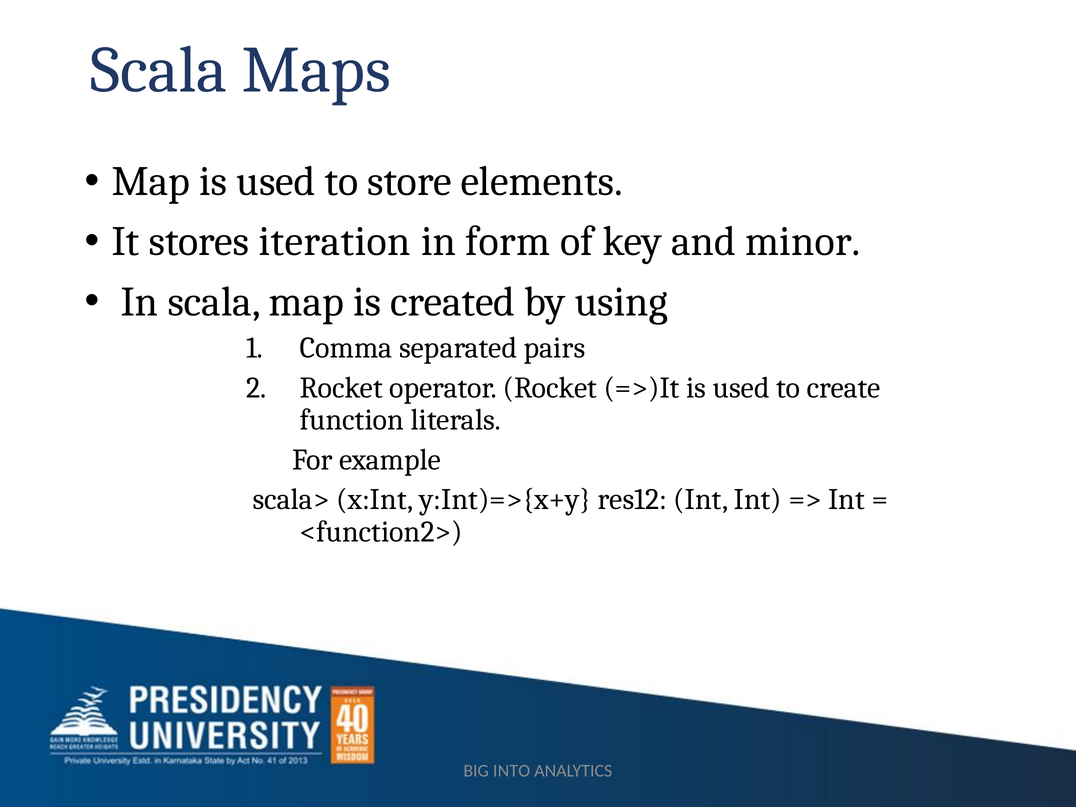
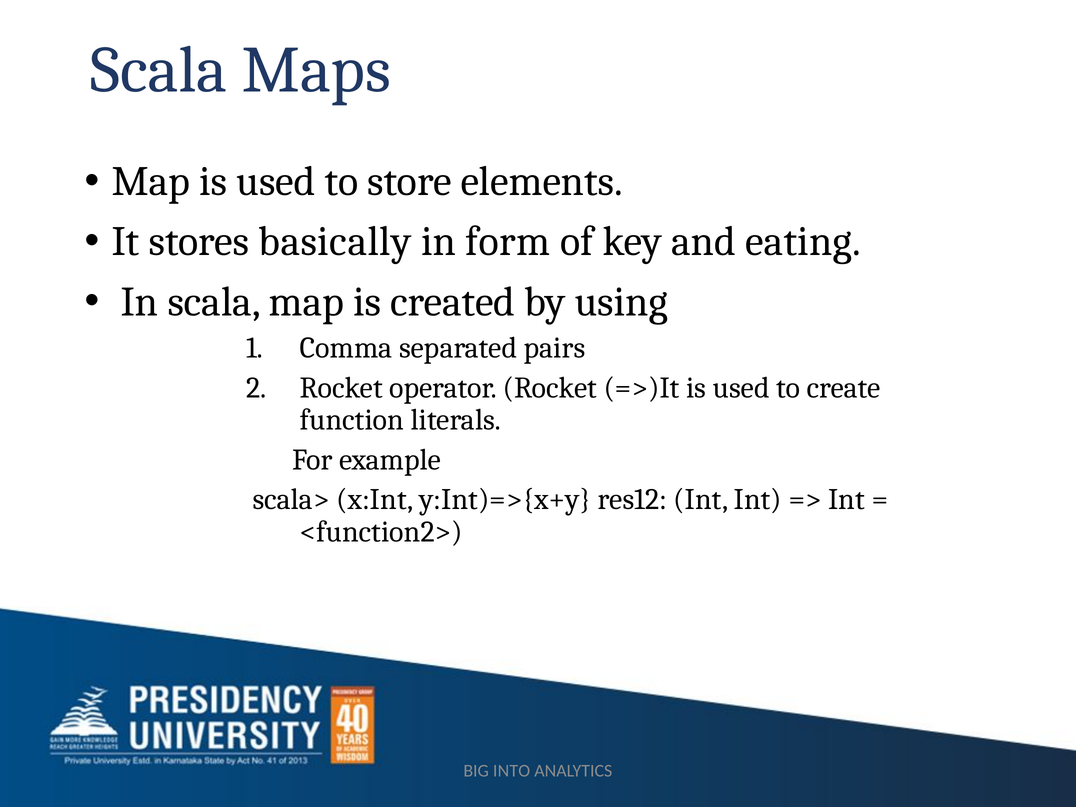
iteration: iteration -> basically
minor: minor -> eating
